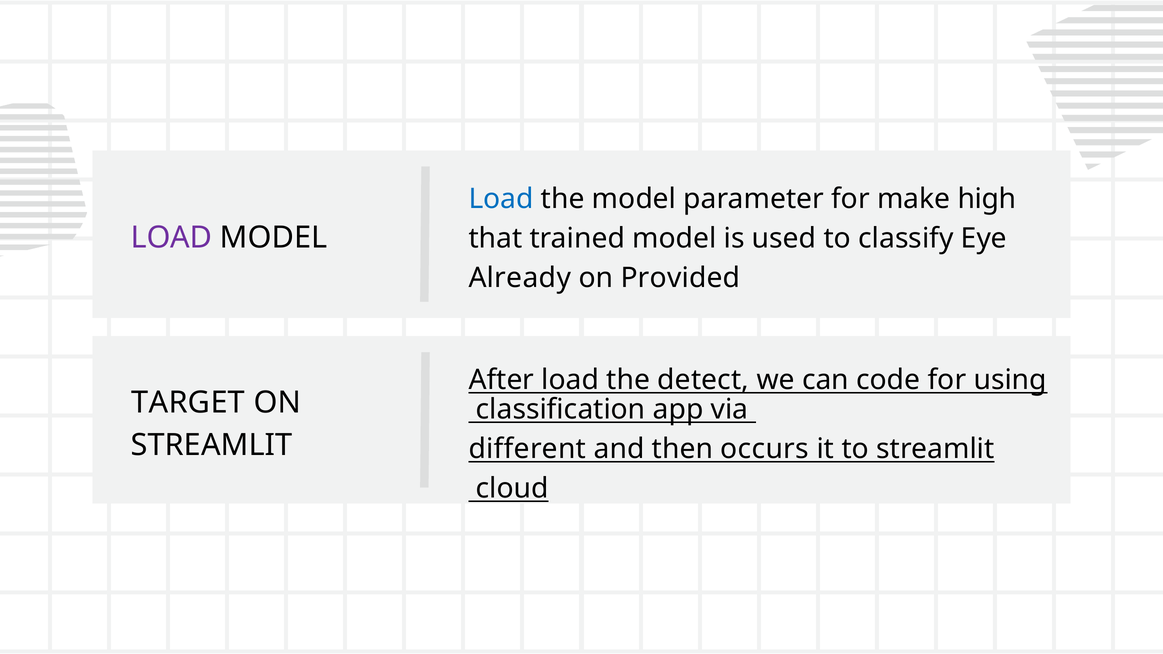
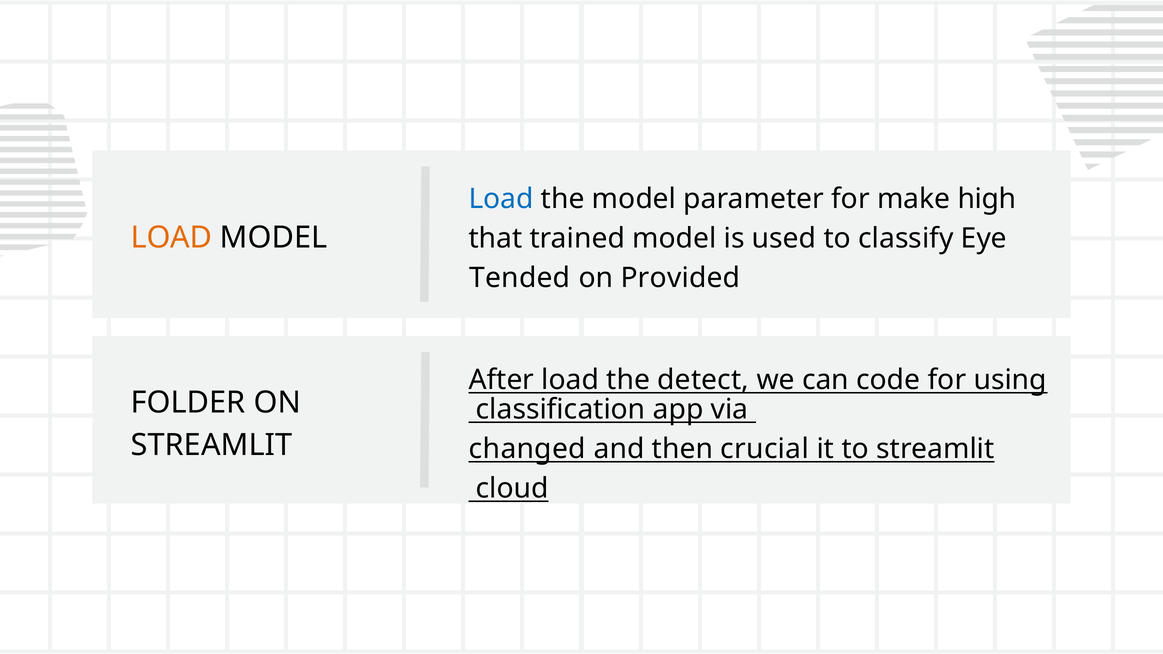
LOAD at (172, 238) colour: purple -> orange
Already: Already -> Tended
TARGET: TARGET -> FOLDER
different: different -> changed
occurs: occurs -> crucial
